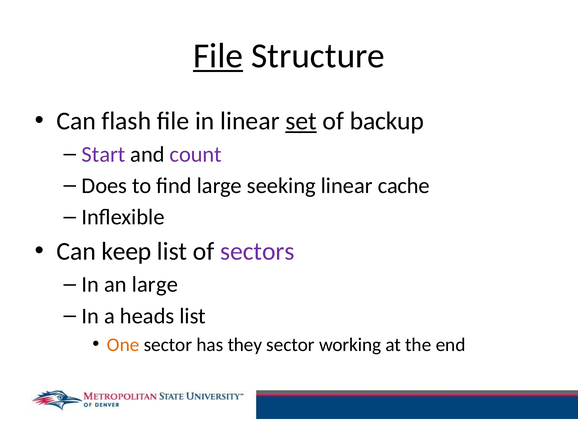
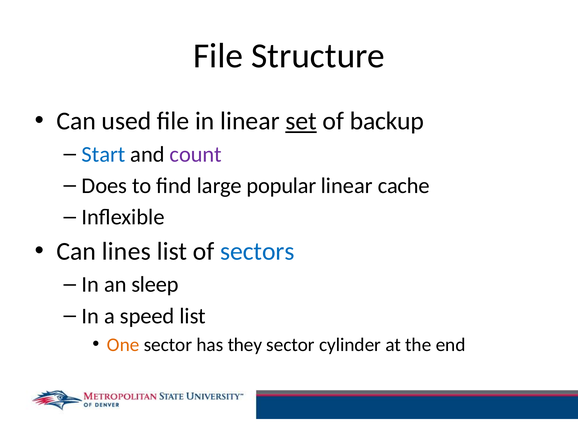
File at (218, 56) underline: present -> none
flash: flash -> used
Start colour: purple -> blue
seeking: seeking -> popular
keep: keep -> lines
sectors colour: purple -> blue
an large: large -> sleep
heads: heads -> speed
working: working -> cylinder
